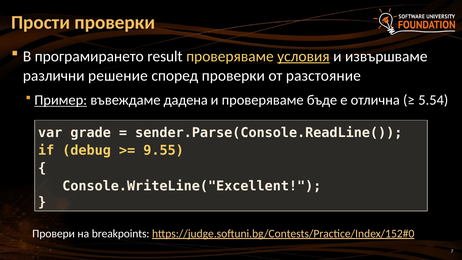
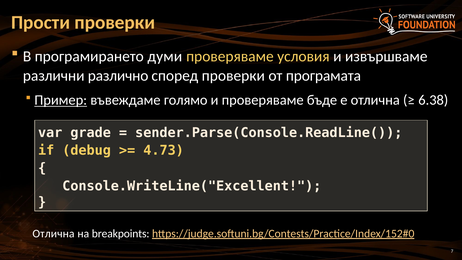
result: result -> думи
условия underline: present -> none
решение: решение -> различно
разстояние: разстояние -> програмата
дадена: дадена -> голямо
5.54: 5.54 -> 6.38
9.55: 9.55 -> 4.73
Провери at (54, 234): Провери -> Отлична
